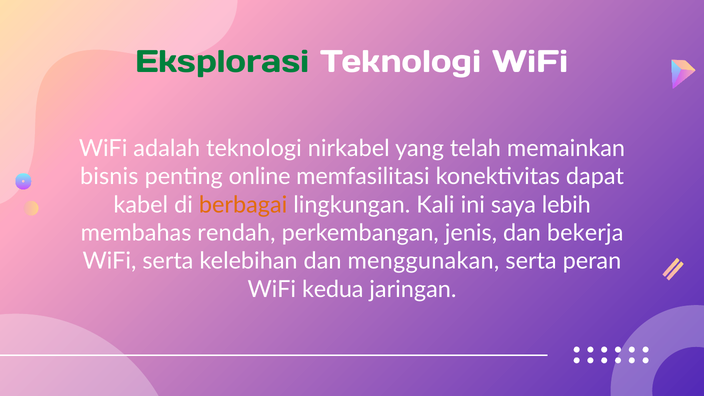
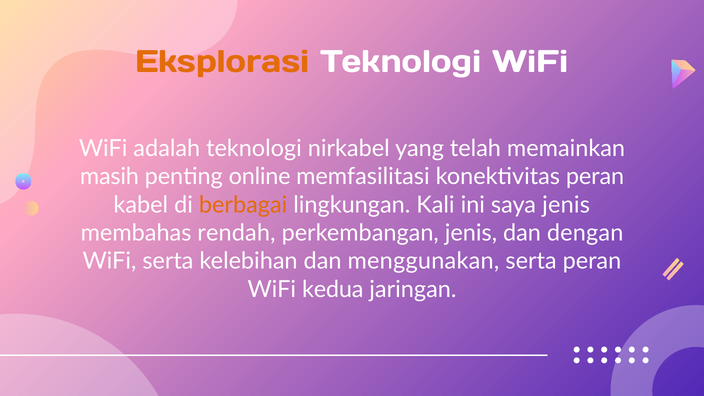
Eksplorasi colour: green -> orange
bisnis: bisnis -> masih
konektivitas dapat: dapat -> peran
saya lebih: lebih -> jenis
bekerja: bekerja -> dengan
